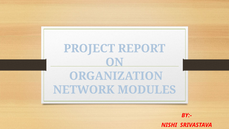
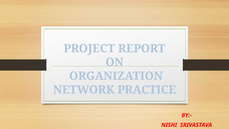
MODULES: MODULES -> PRACTICE
